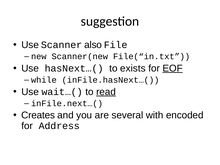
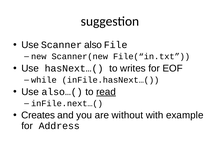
exists: exists -> writes
EOF underline: present -> none
wait…(: wait…( -> also…(
several: several -> without
encoded: encoded -> example
